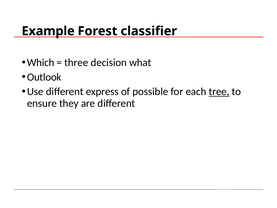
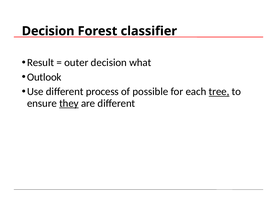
Example at (48, 31): Example -> Decision
Which: Which -> Result
three: three -> outer
express: express -> process
they underline: none -> present
